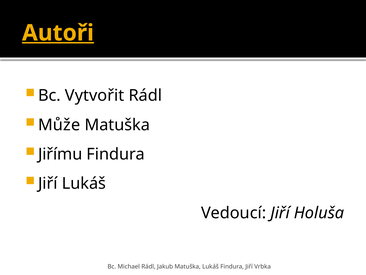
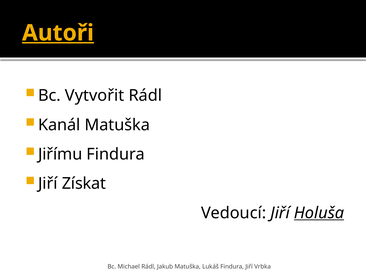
Může: Může -> Kanál
Jiří Lukáš: Lukáš -> Získat
Holuša underline: none -> present
